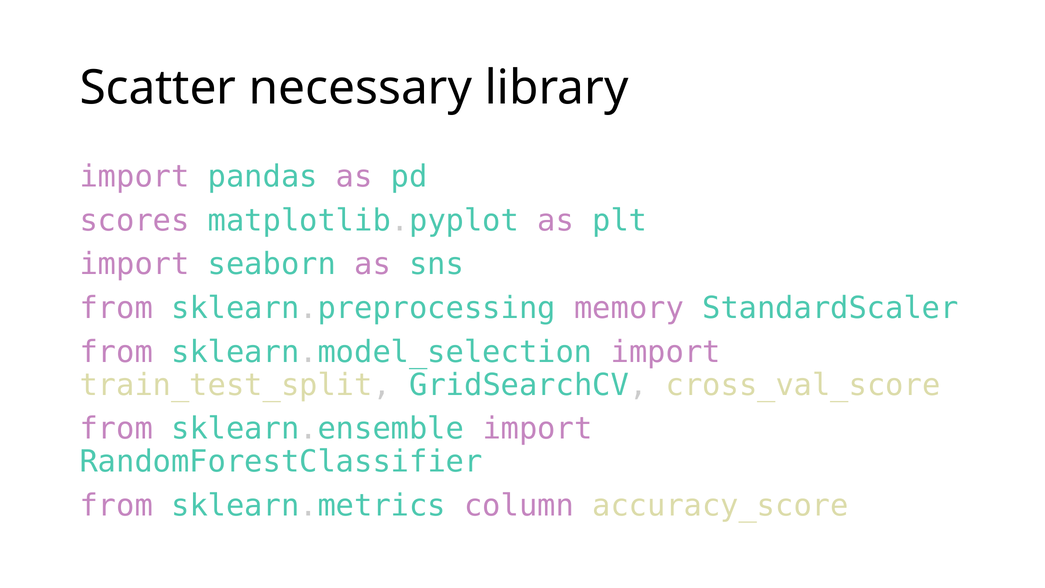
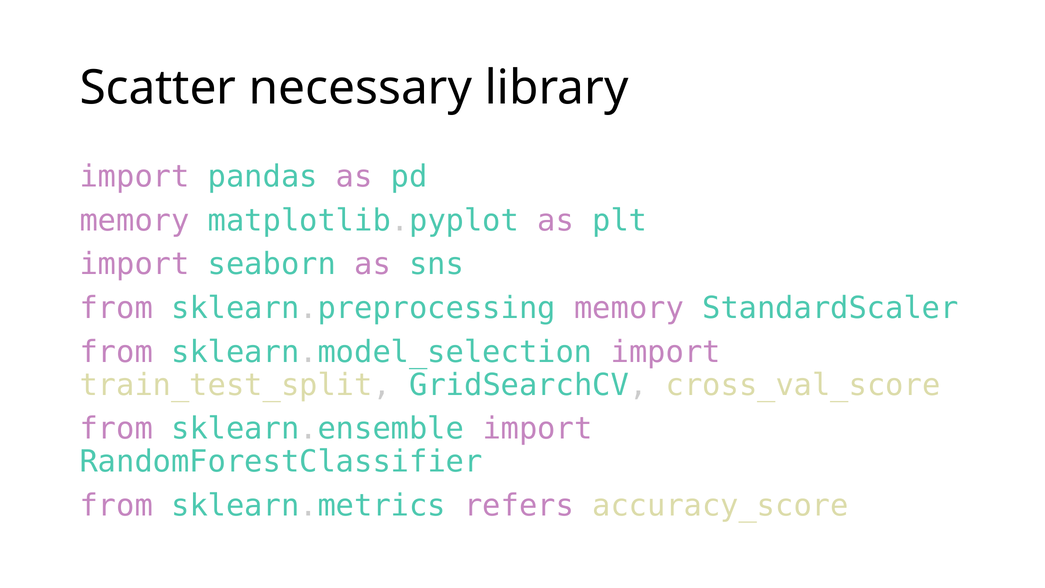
scores at (135, 220): scores -> memory
column: column -> refers
